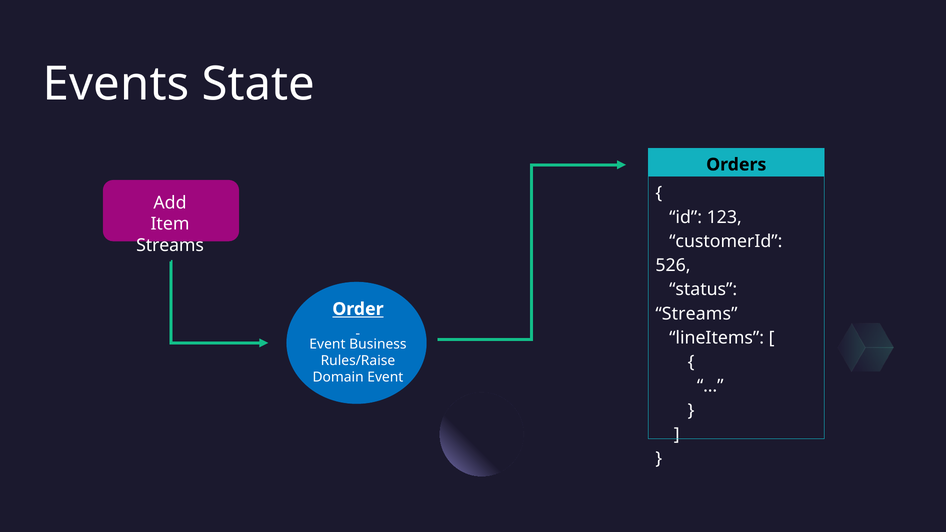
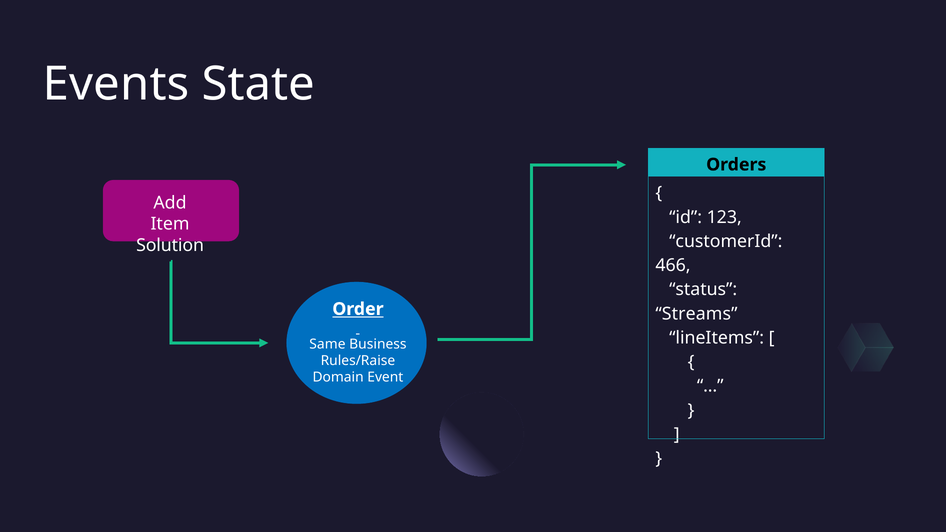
Streams at (170, 245): Streams -> Solution
526: 526 -> 466
Event at (327, 344): Event -> Same
